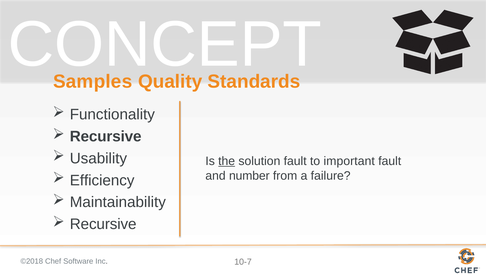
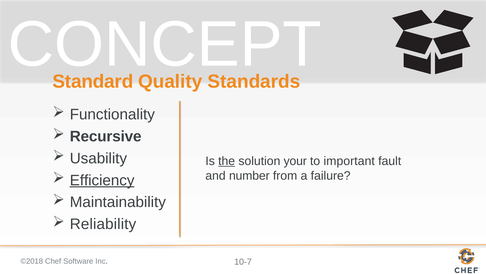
Samples: Samples -> Standard
solution fault: fault -> your
Efficiency underline: none -> present
Recursive at (103, 224): Recursive -> Reliability
